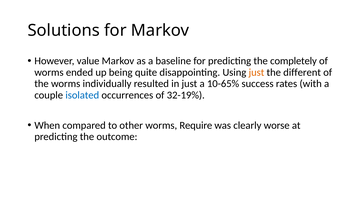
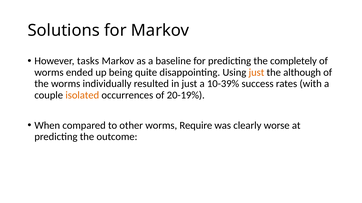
value: value -> tasks
different: different -> although
10-65%: 10-65% -> 10-39%
isolated colour: blue -> orange
32-19%: 32-19% -> 20-19%
